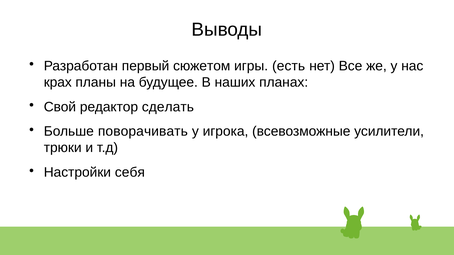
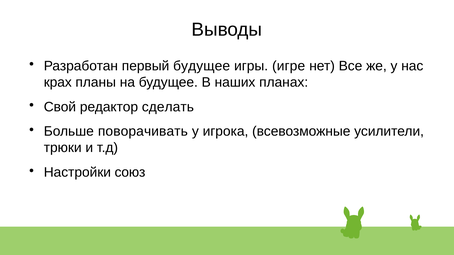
первый сюжетом: сюжетом -> будущее
есть: есть -> игре
себя: себя -> союз
